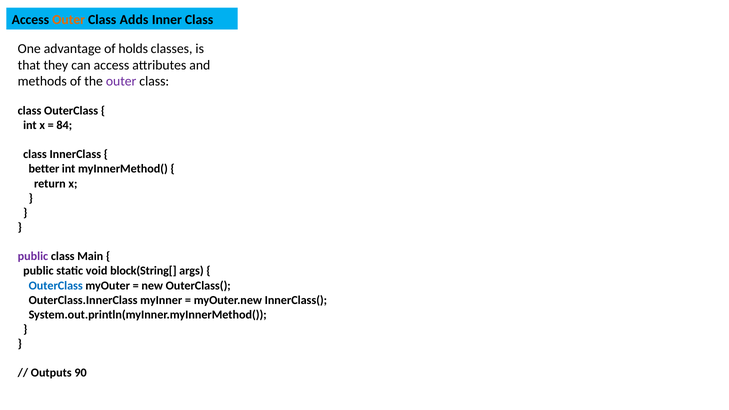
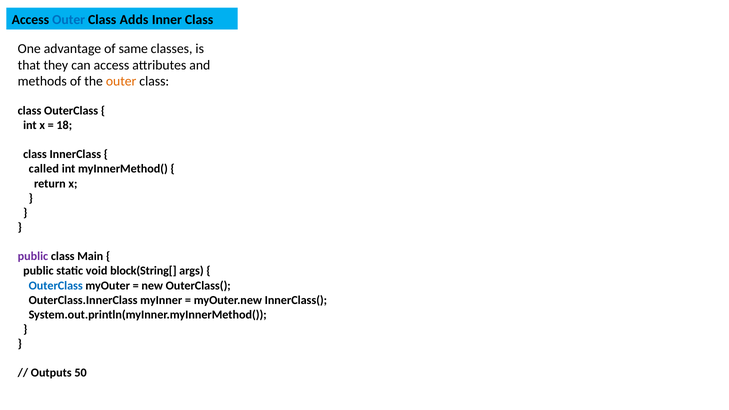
Outer at (69, 20) colour: orange -> blue
holds: holds -> same
outer at (121, 81) colour: purple -> orange
84: 84 -> 18
better: better -> called
90: 90 -> 50
